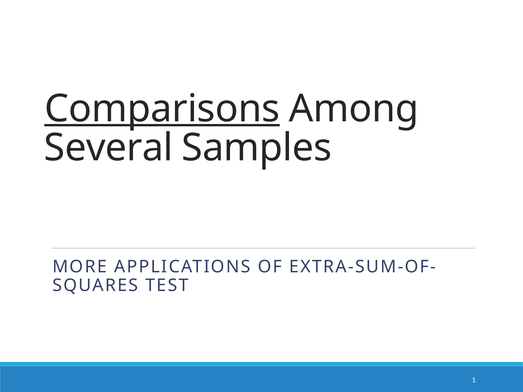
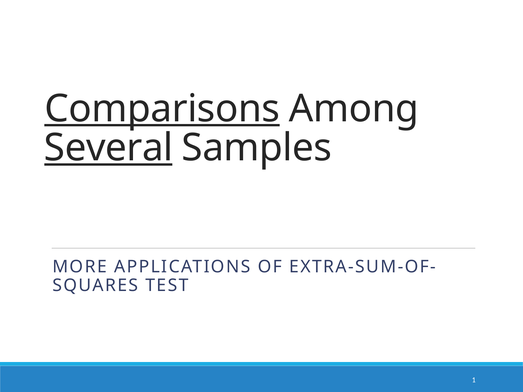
Several underline: none -> present
